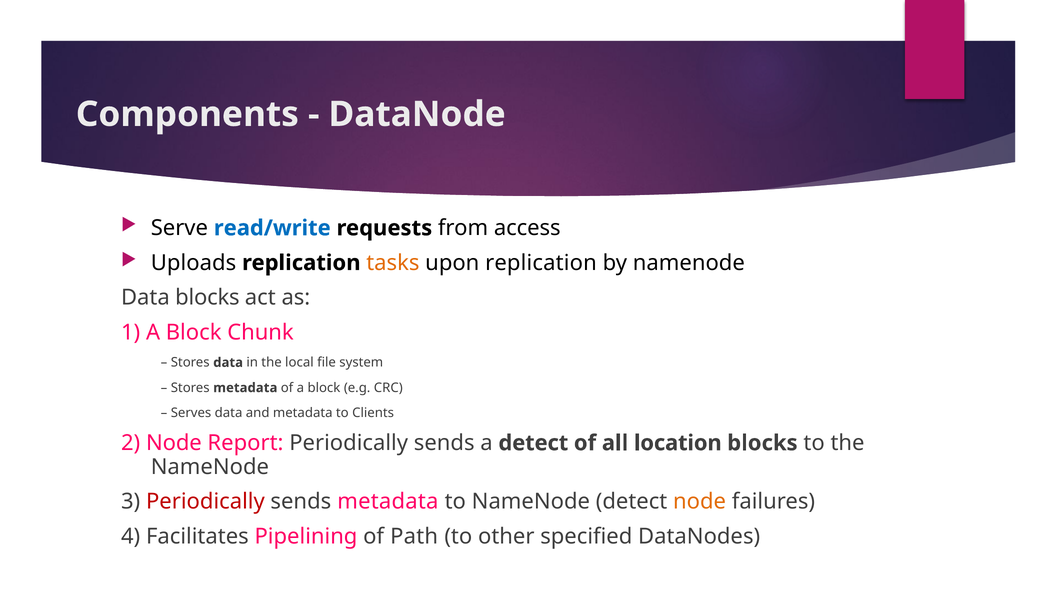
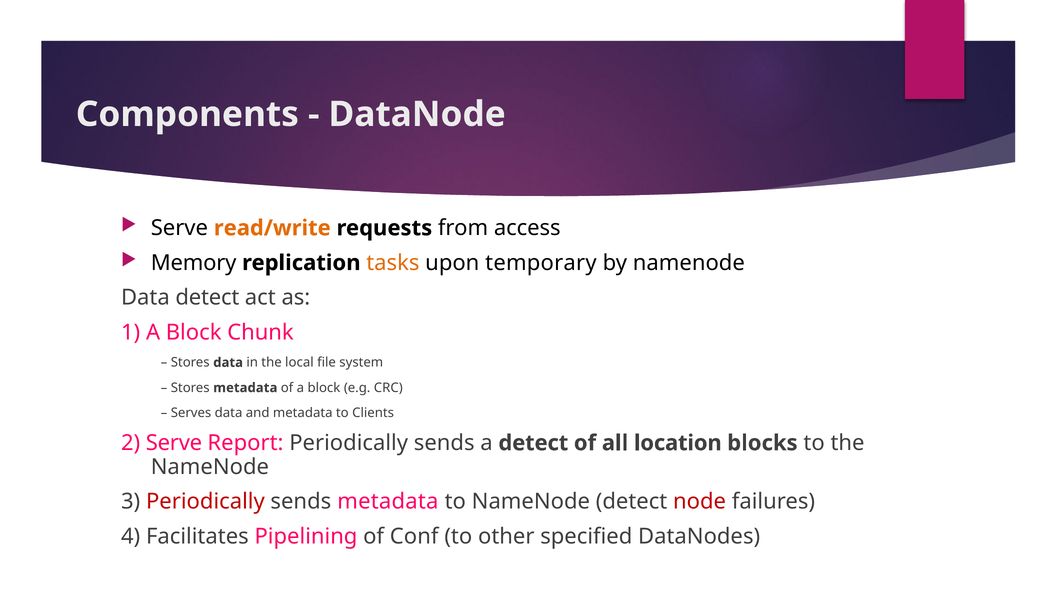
read/write colour: blue -> orange
Uploads: Uploads -> Memory
upon replication: replication -> temporary
Data blocks: blocks -> detect
2 Node: Node -> Serve
node at (700, 502) colour: orange -> red
Path: Path -> Conf
